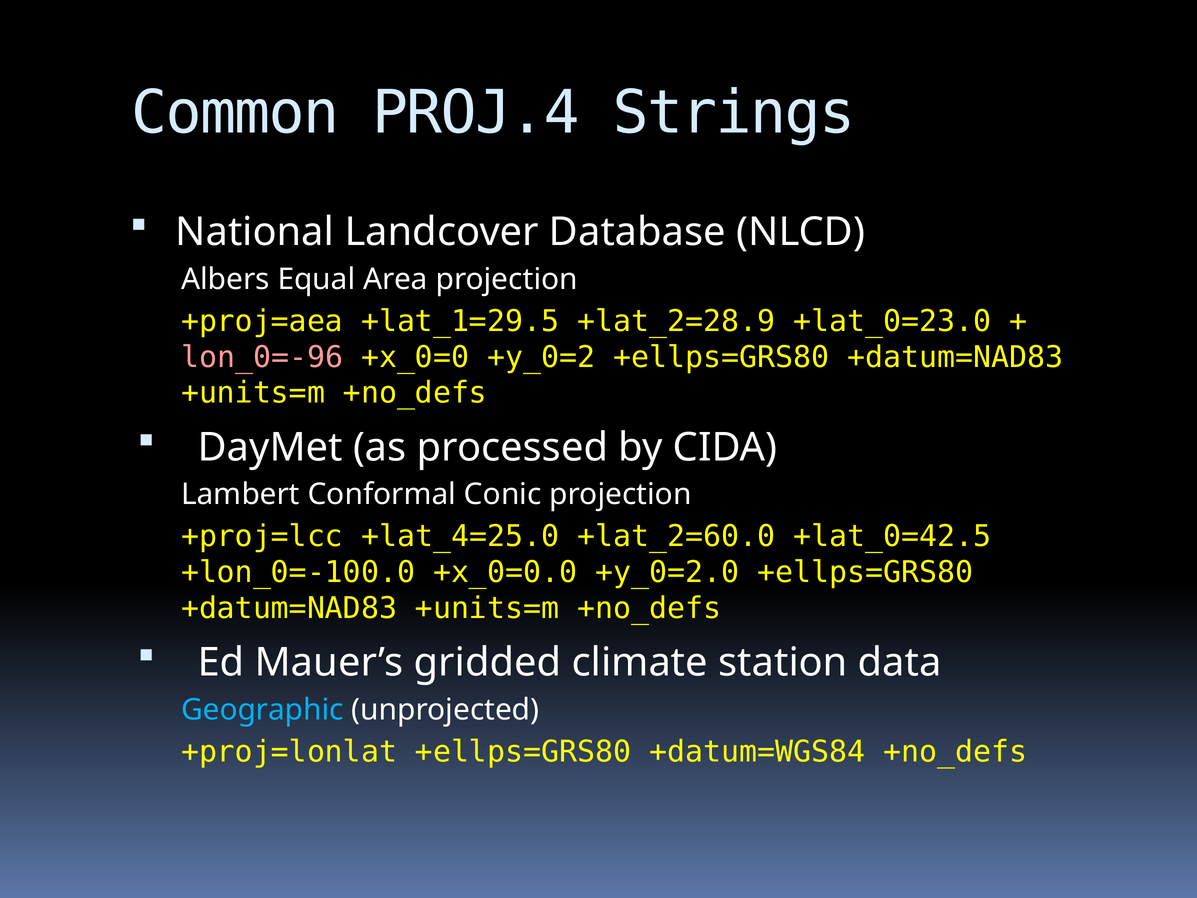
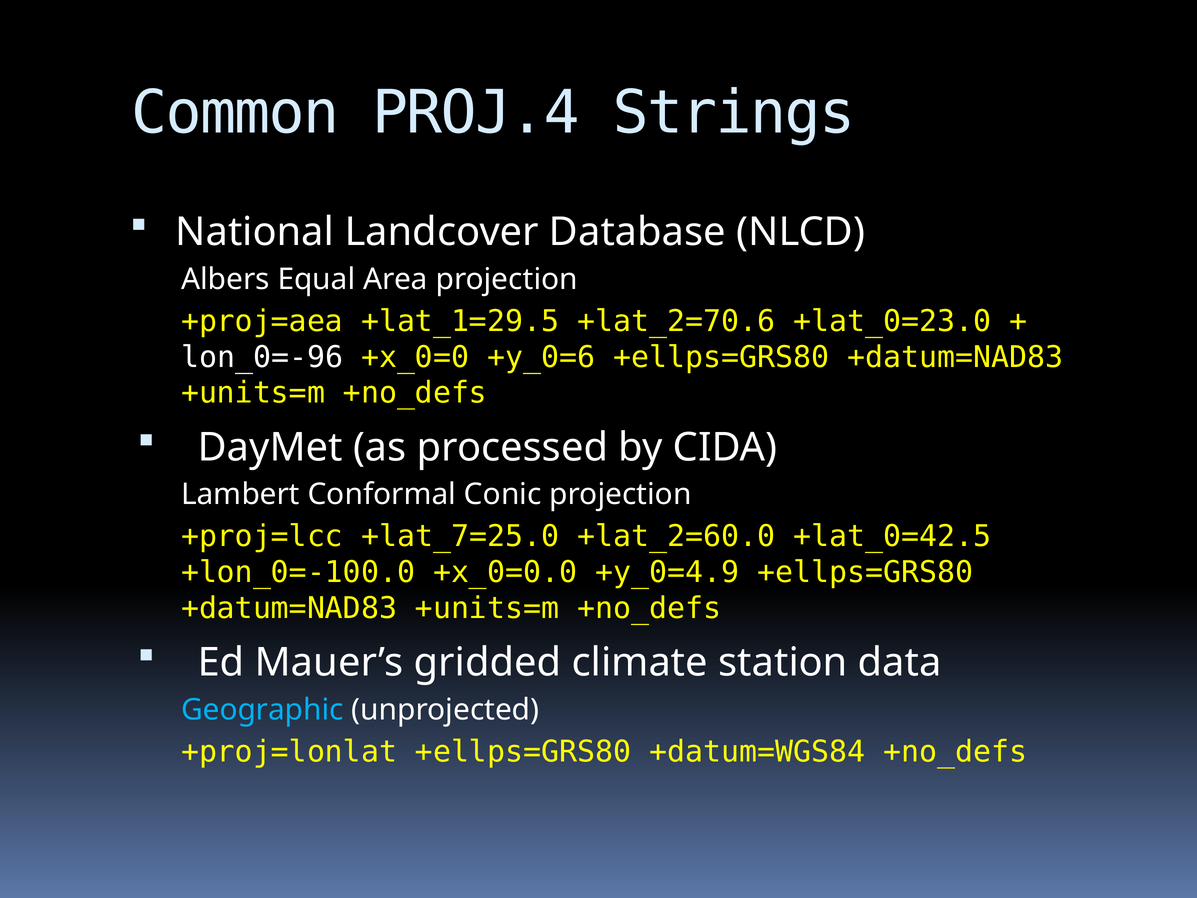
+lat_2=28.9: +lat_2=28.9 -> +lat_2=70.6
lon_0=-96 colour: pink -> white
+y_0=2: +y_0=2 -> +y_0=6
+lat_4=25.0: +lat_4=25.0 -> +lat_7=25.0
+y_0=2.0: +y_0=2.0 -> +y_0=4.9
